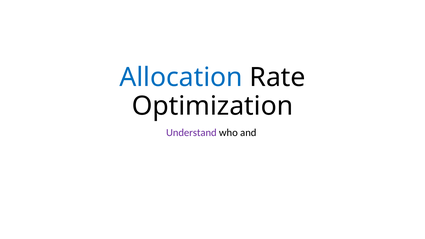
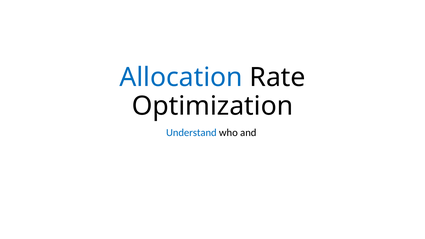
Understand colour: purple -> blue
